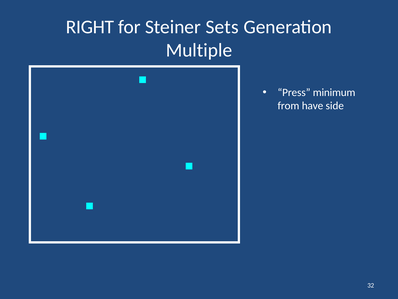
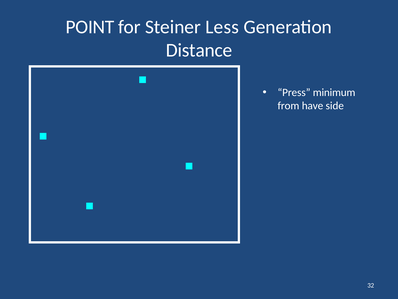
RIGHT: RIGHT -> POINT
Sets: Sets -> Less
Multiple: Multiple -> Distance
